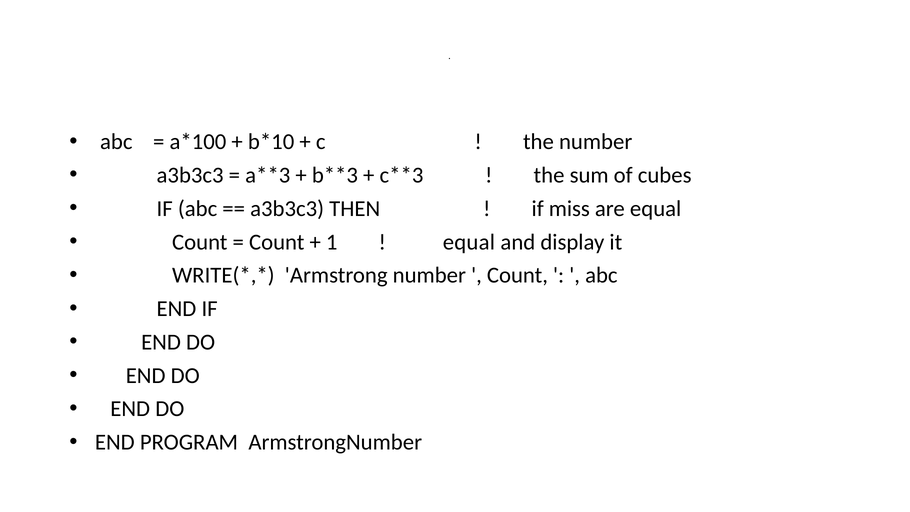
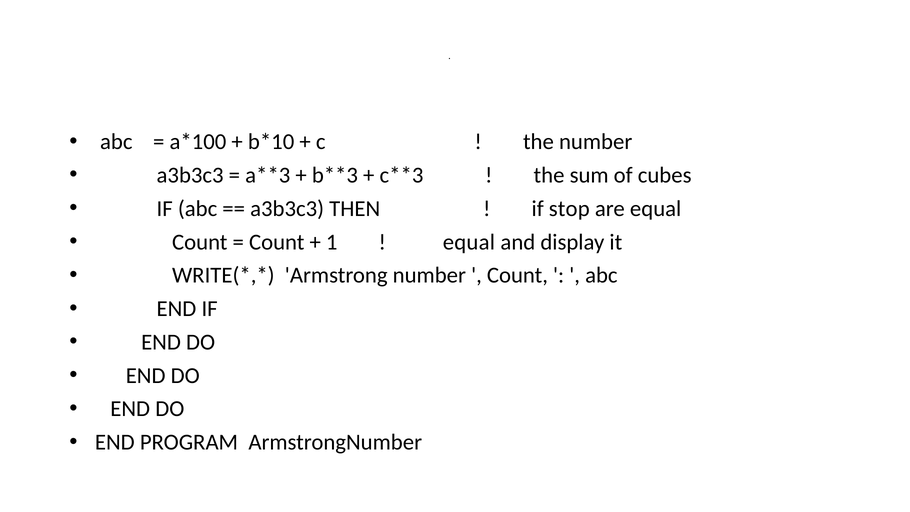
miss: miss -> stop
